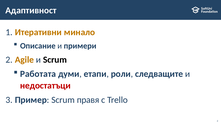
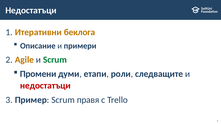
Адаптивност at (31, 10): Адаптивност -> Недостатъци
минало: минало -> беклога
Scrum at (55, 60) colour: black -> green
Работата: Работата -> Промени
